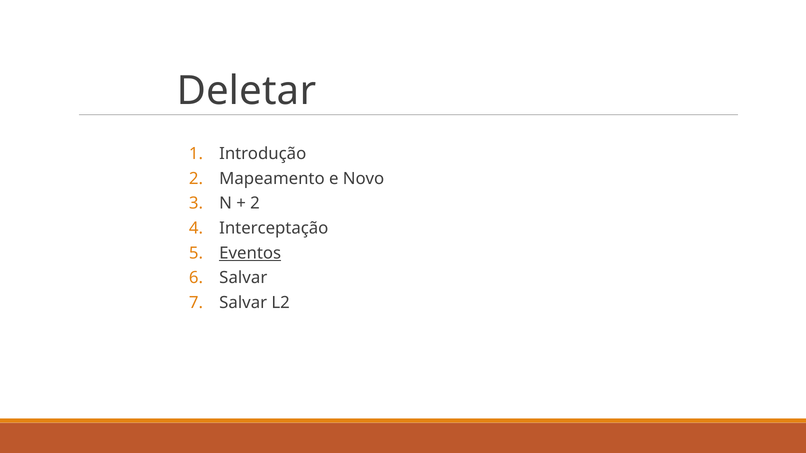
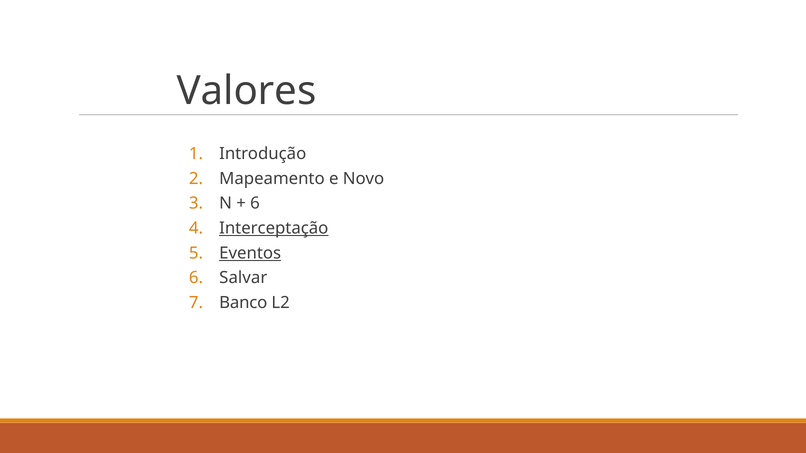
Deletar: Deletar -> Valores
2 at (255, 204): 2 -> 6
Interceptação underline: none -> present
Salvar at (243, 303): Salvar -> Banco
